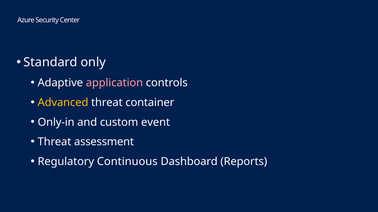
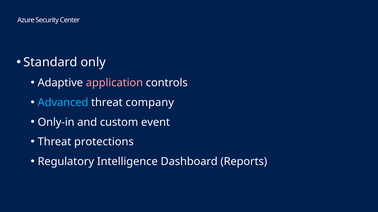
Advanced colour: yellow -> light blue
container: container -> company
assessment: assessment -> protections
Continuous: Continuous -> Intelligence
